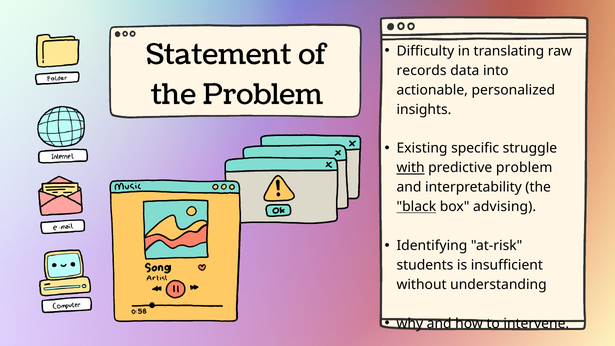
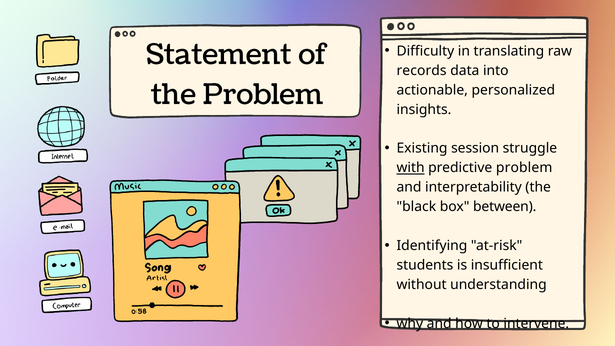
specific: specific -> session
black underline: present -> none
advising: advising -> between
